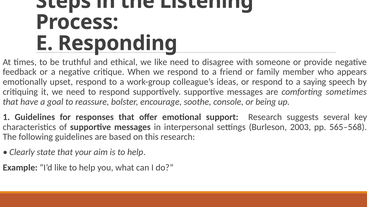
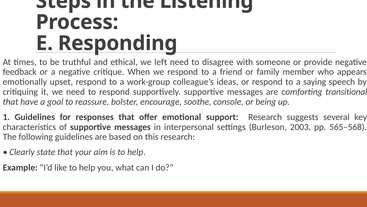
we like: like -> left
sometimes: sometimes -> transitional
